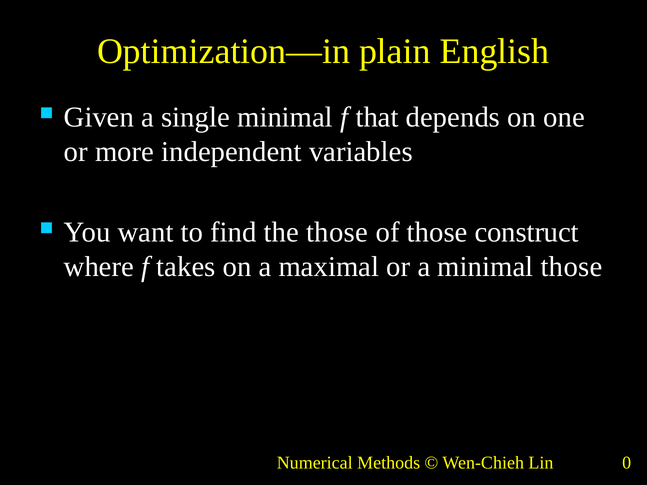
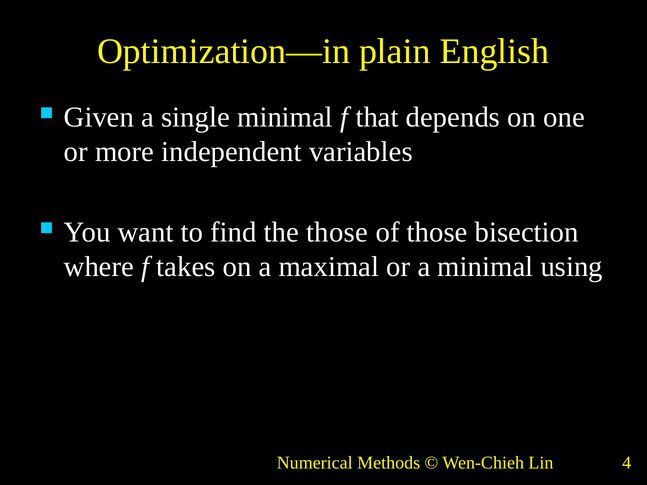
construct: construct -> bisection
minimal those: those -> using
0: 0 -> 4
